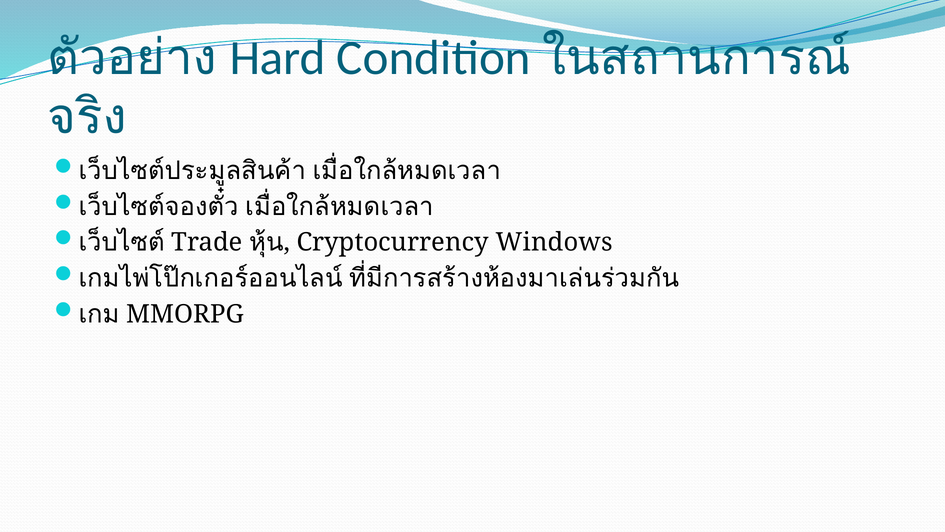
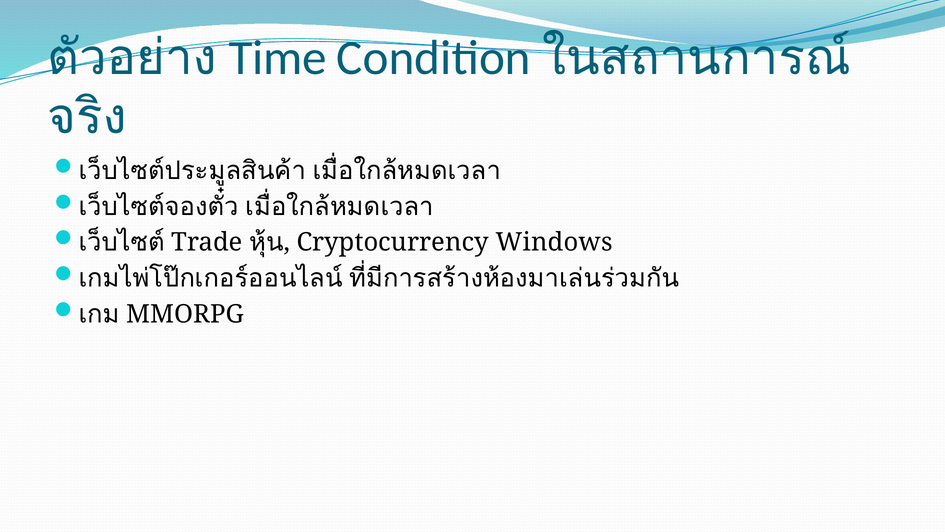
Hard: Hard -> Time
